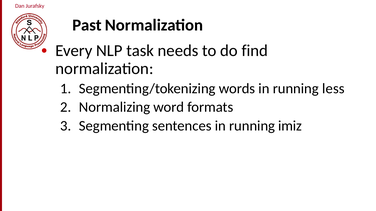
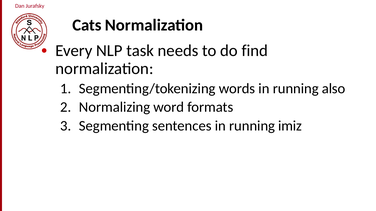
Past: Past -> Cats
less: less -> also
